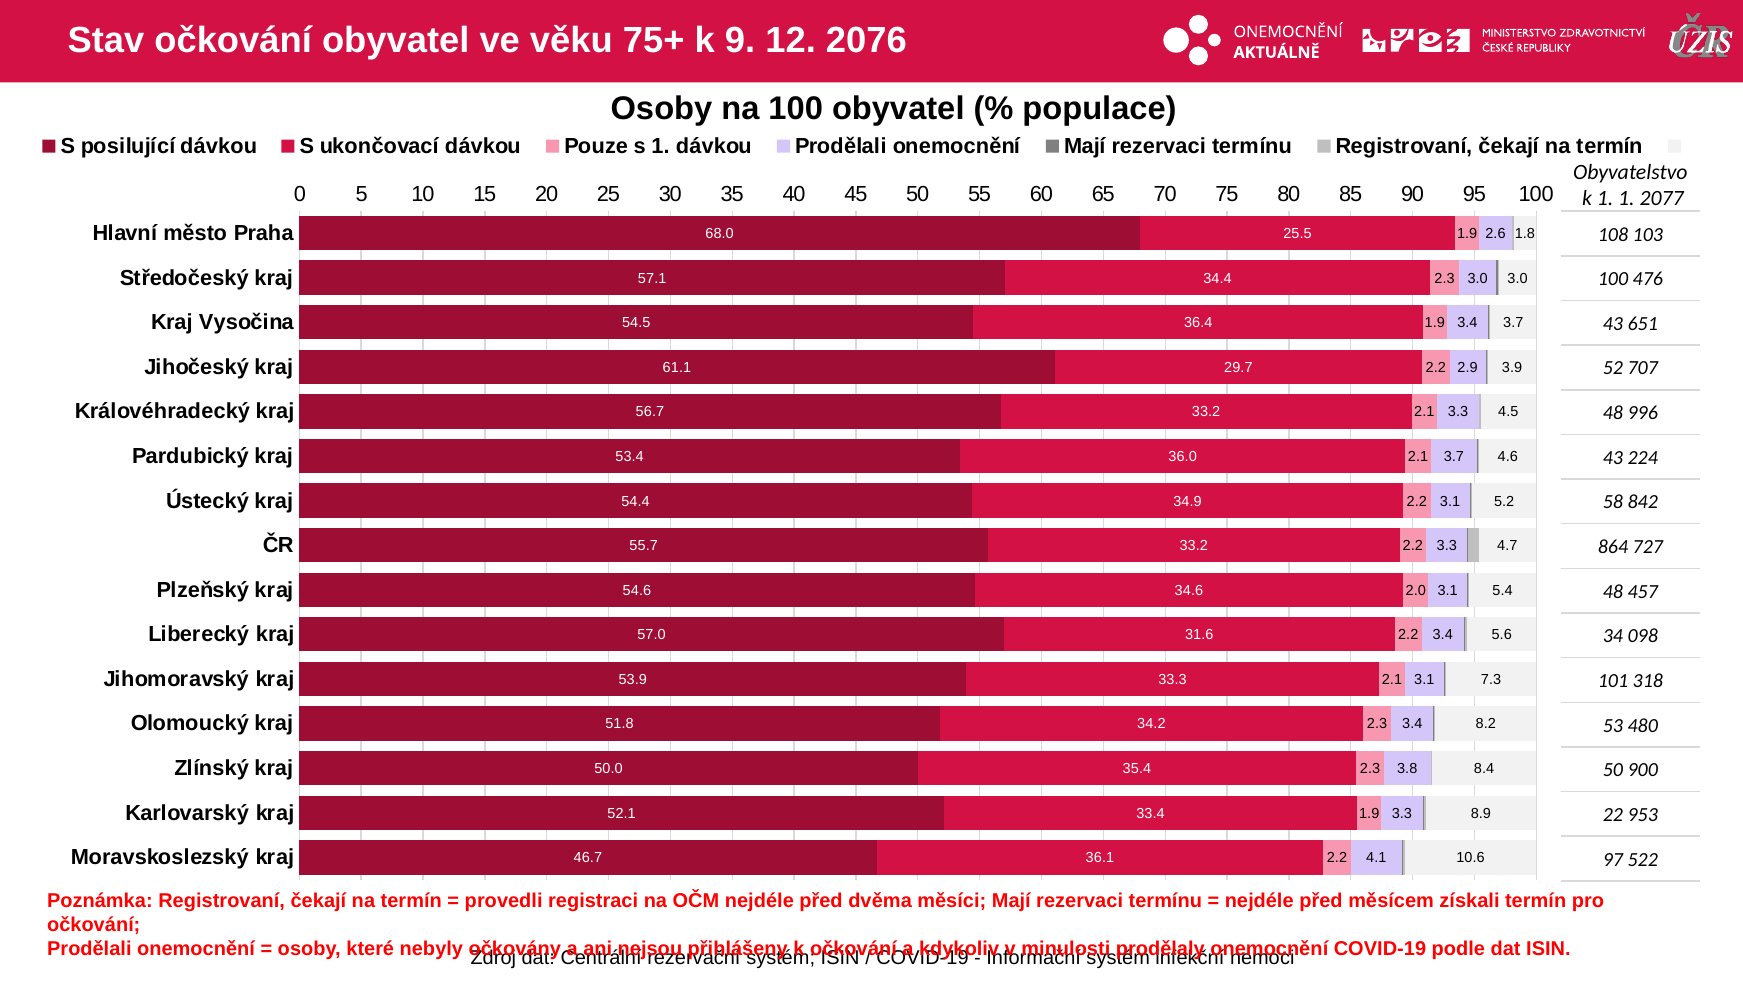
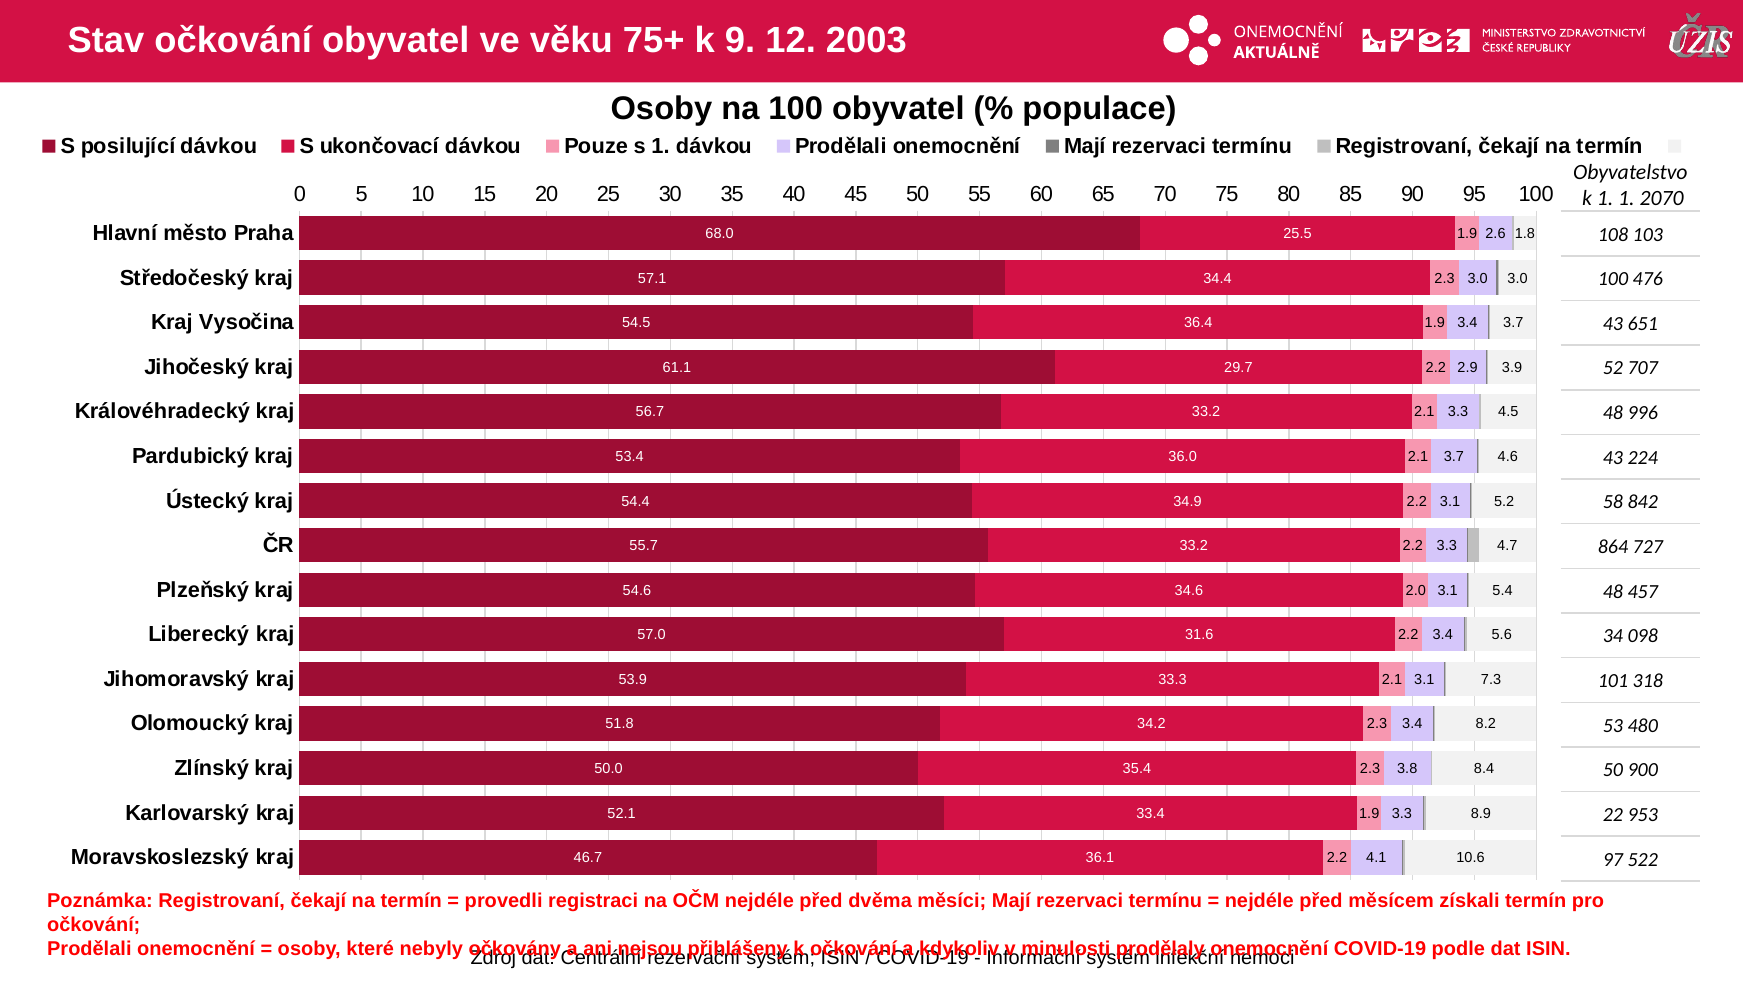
2076: 2076 -> 2003
2077: 2077 -> 2070
